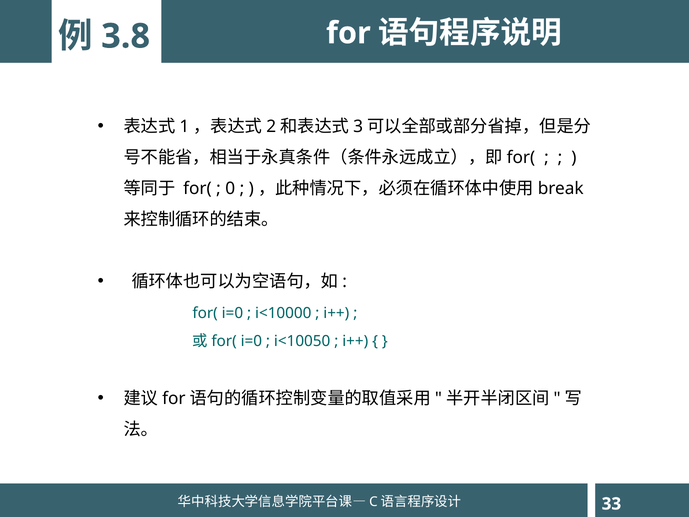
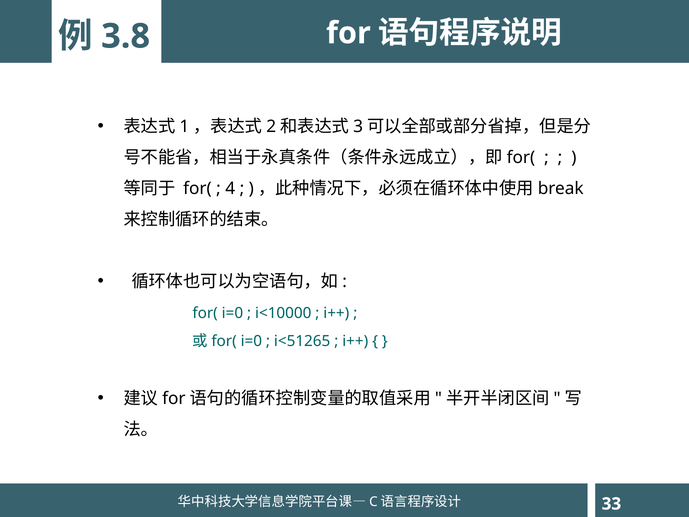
0: 0 -> 4
i<10050: i<10050 -> i<51265
